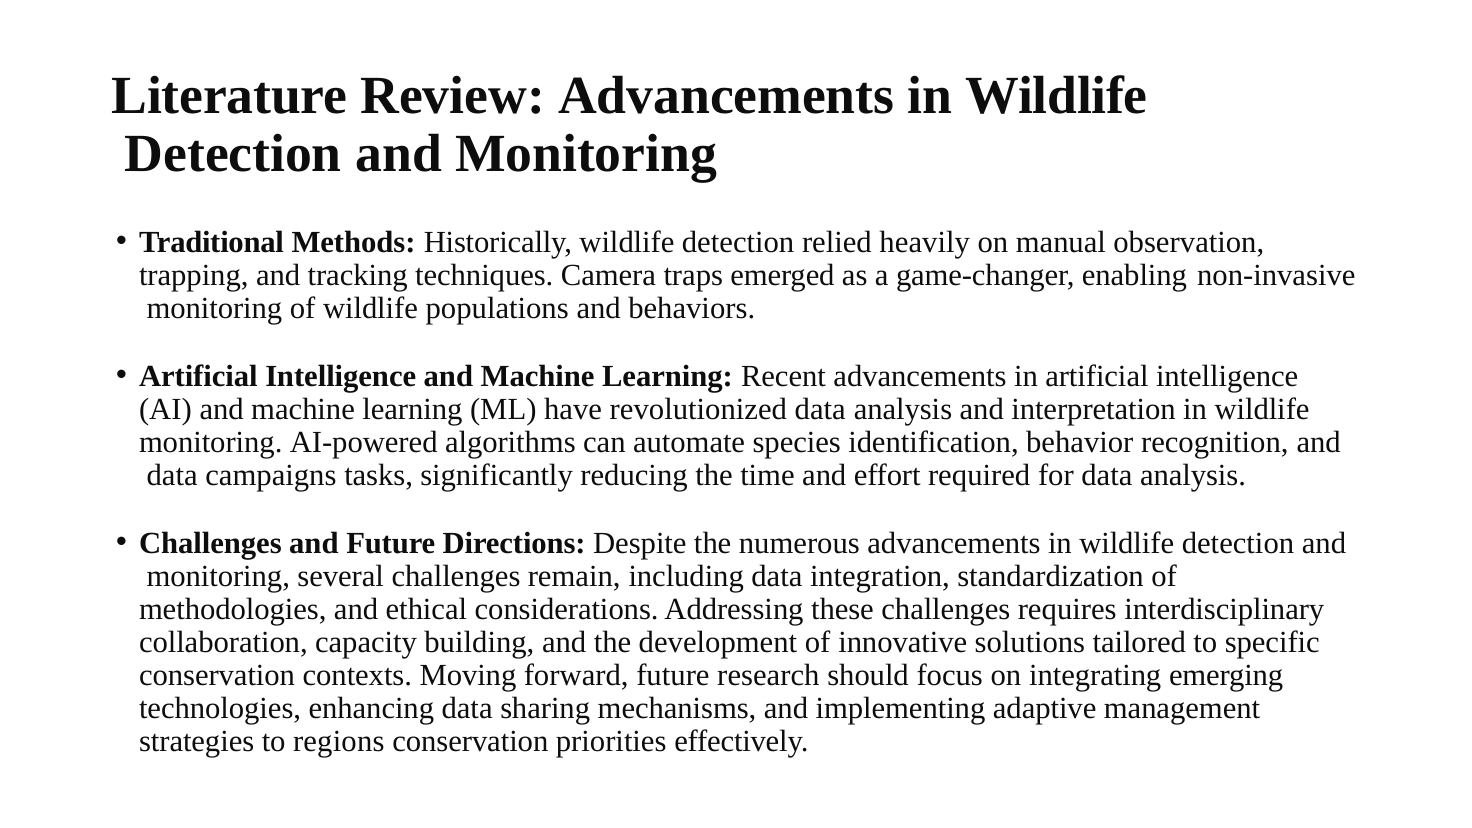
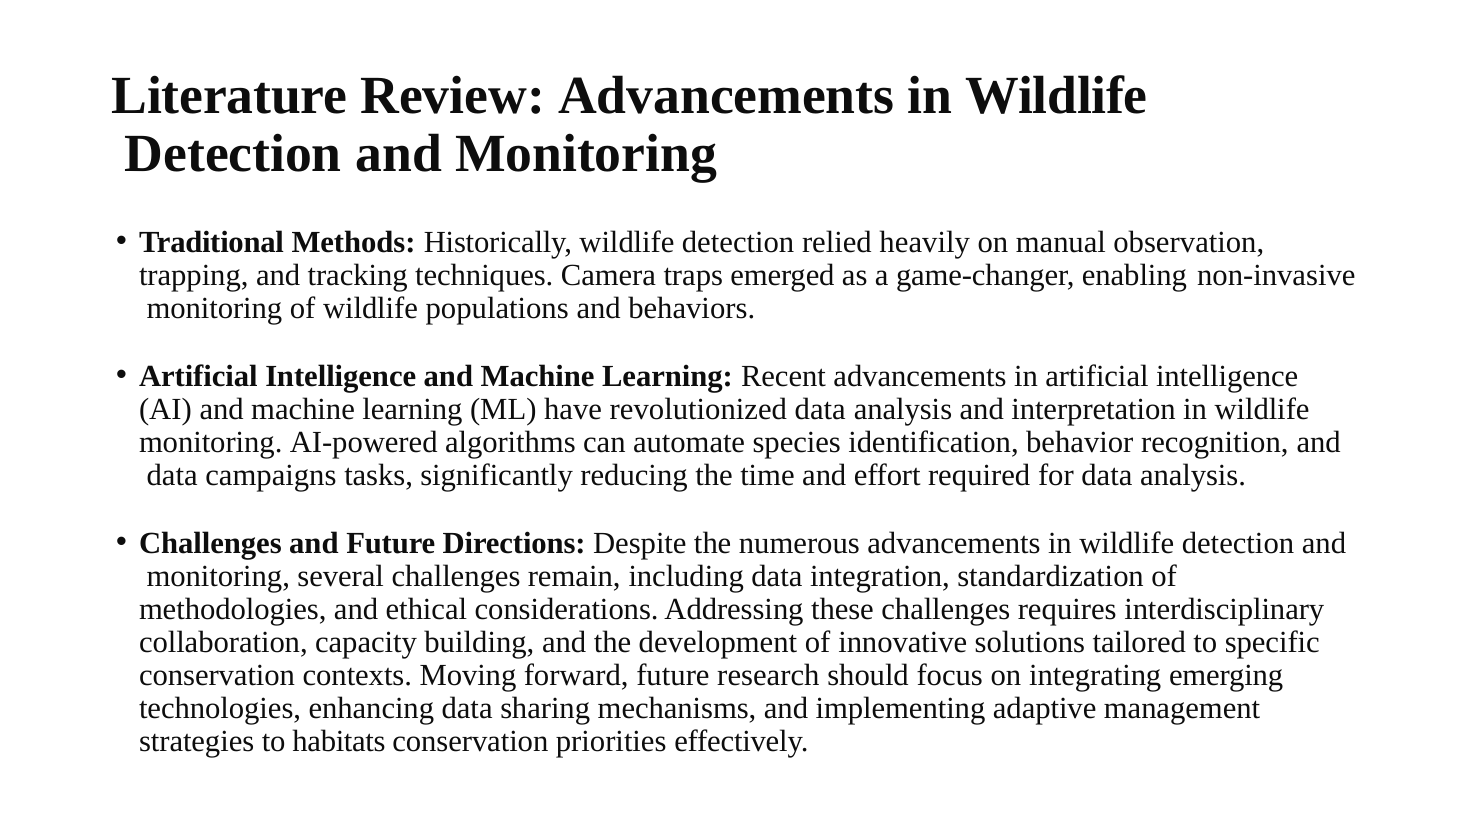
regions: regions -> habitats
